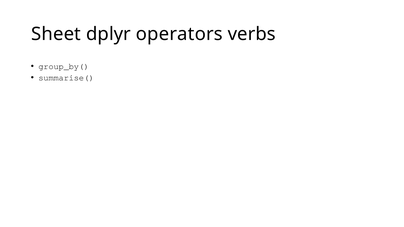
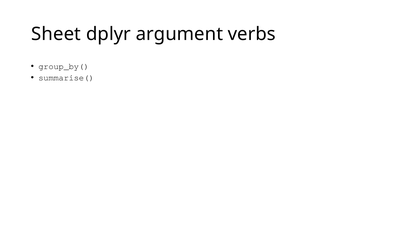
operators: operators -> argument
